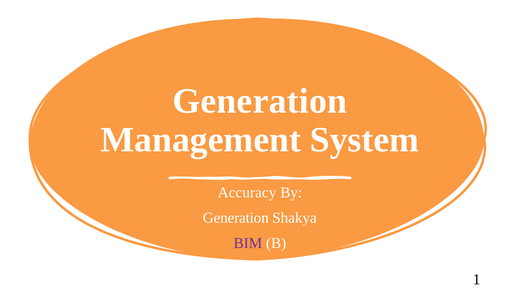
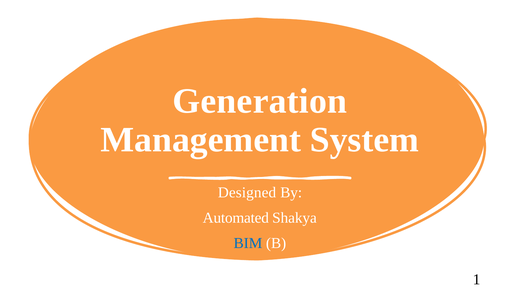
Accuracy: Accuracy -> Designed
Generation at (236, 218): Generation -> Automated
BIM colour: purple -> blue
